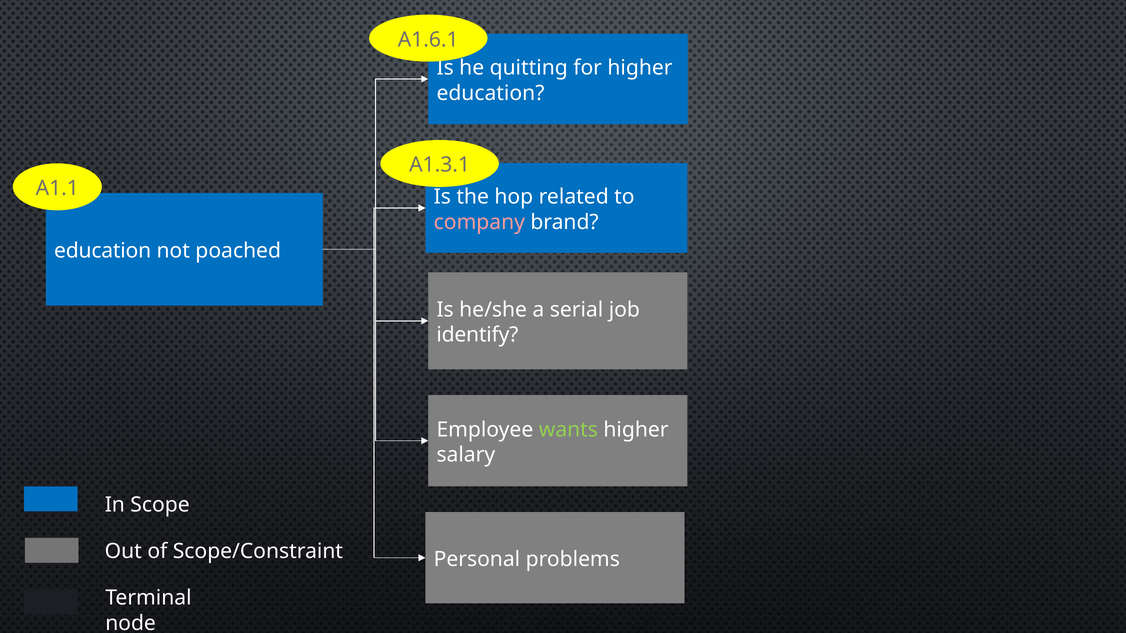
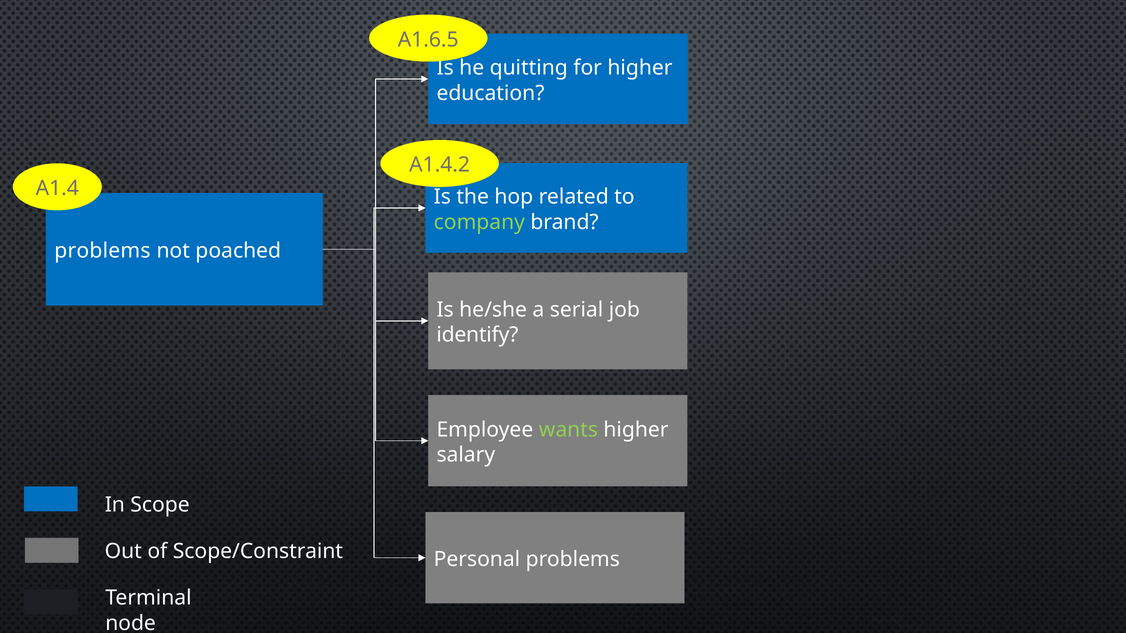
A1.6.1: A1.6.1 -> A1.6.5
A1.3.1: A1.3.1 -> A1.4.2
A1.1: A1.1 -> A1.4
company colour: pink -> light green
education at (103, 251): education -> problems
